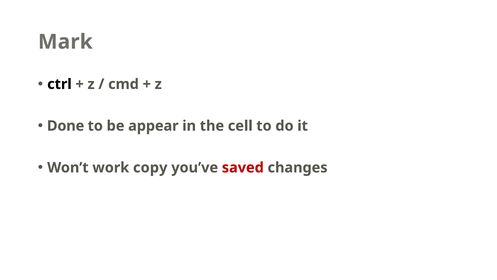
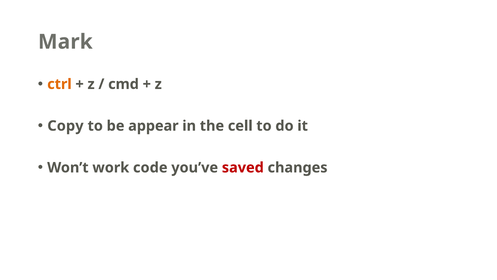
ctrl colour: black -> orange
Done: Done -> Copy
copy: copy -> code
